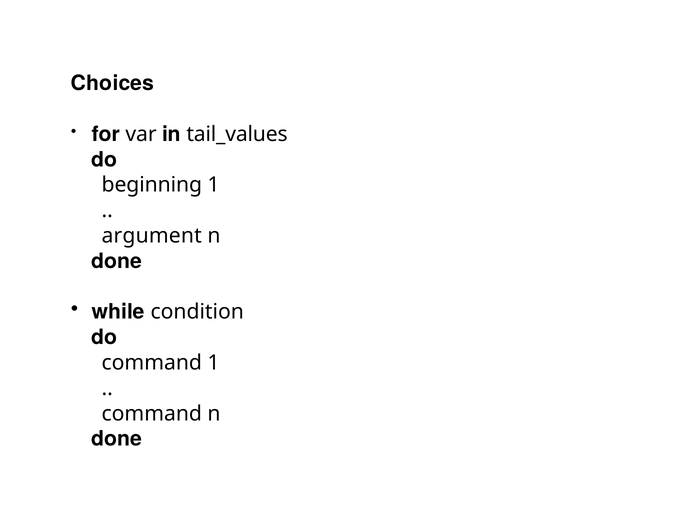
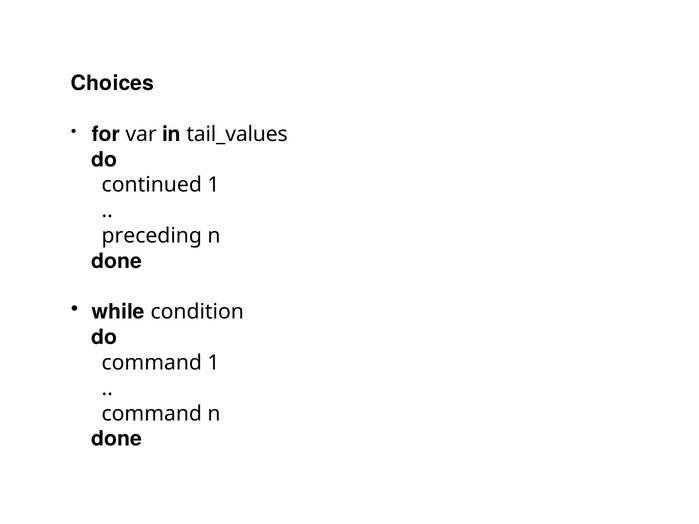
beginning: beginning -> continued
argument: argument -> preceding
